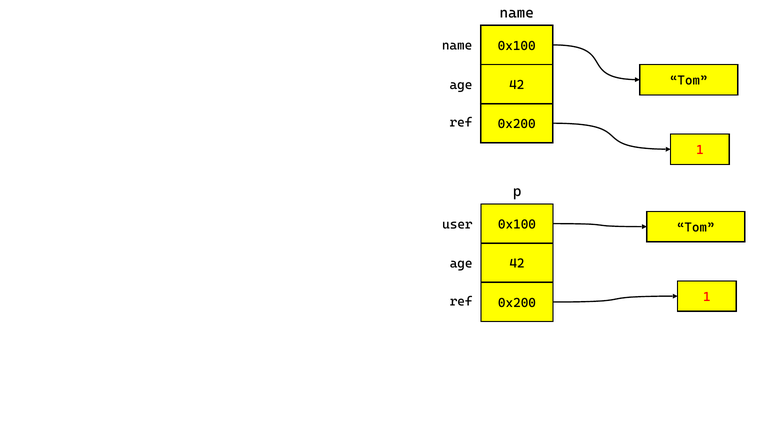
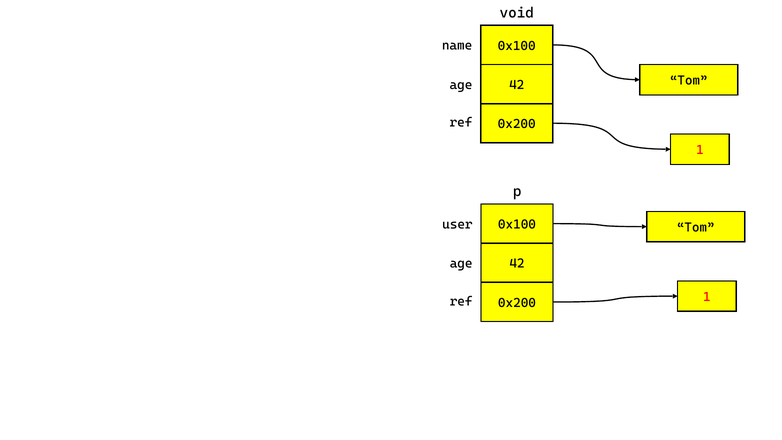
name at (517, 13): name -> void
